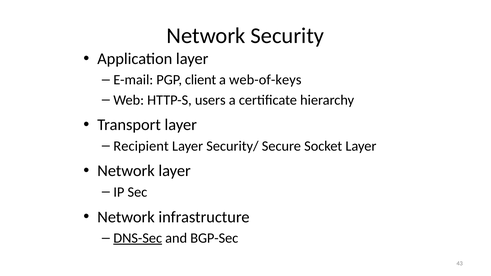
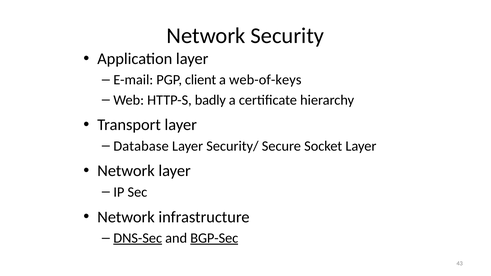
users: users -> badly
Recipient: Recipient -> Database
BGP-Sec underline: none -> present
